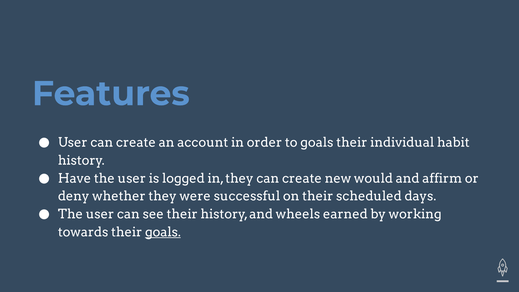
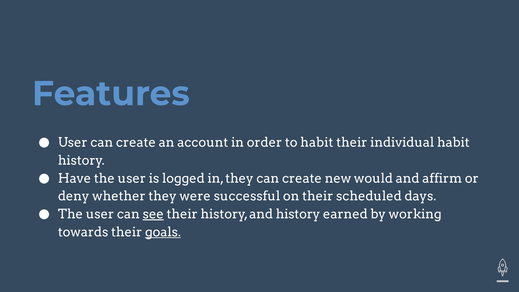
to goals: goals -> habit
see underline: none -> present
and wheels: wheels -> history
